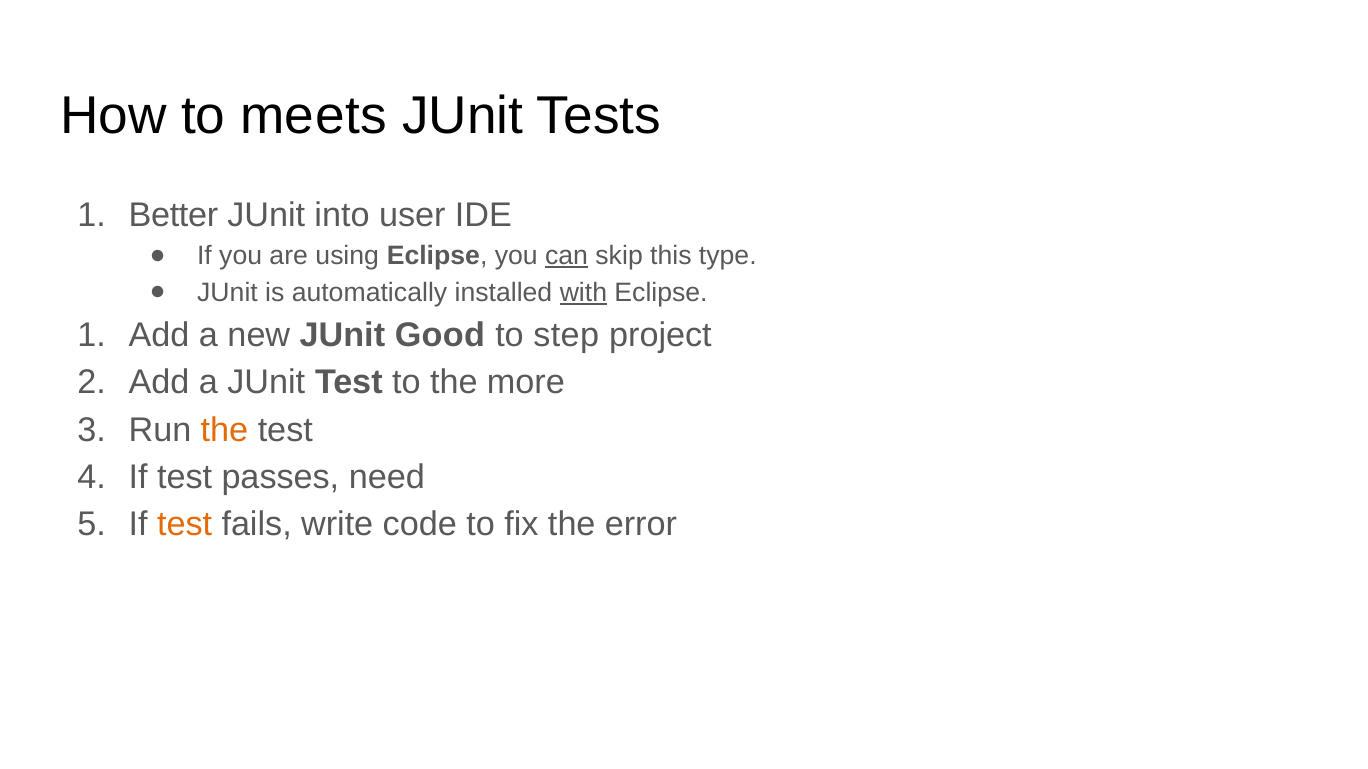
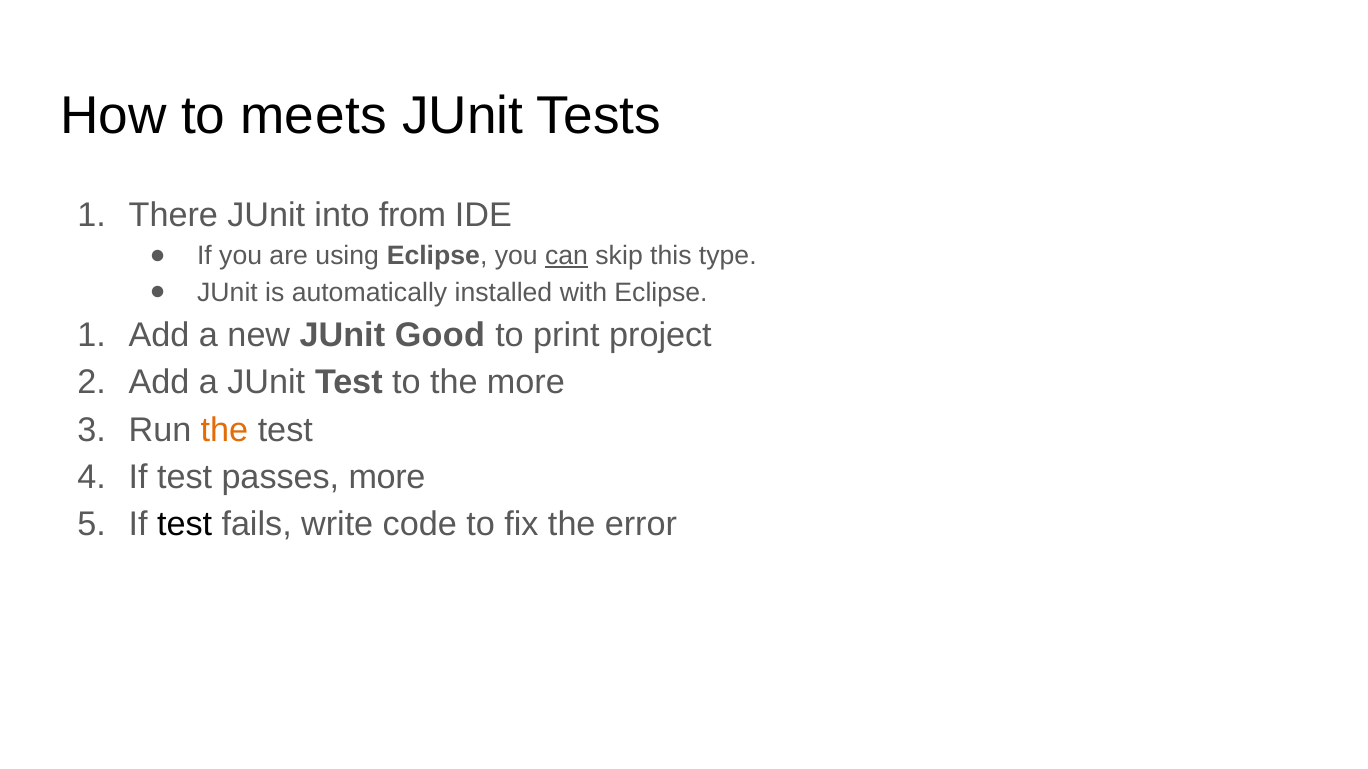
Better: Better -> There
user: user -> from
with underline: present -> none
step: step -> print
passes need: need -> more
test at (185, 524) colour: orange -> black
